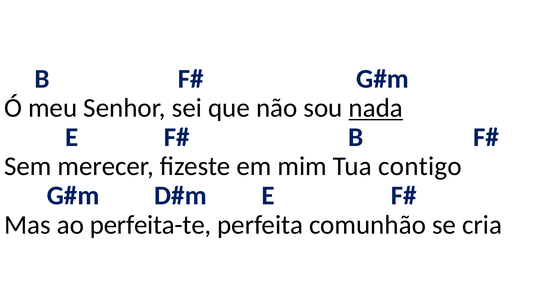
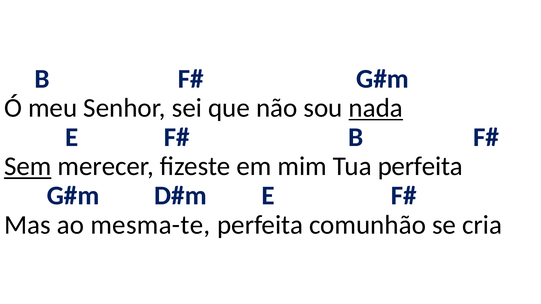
Sem underline: none -> present
Tua contigo: contigo -> perfeita
perfeita-te: perfeita-te -> mesma-te
